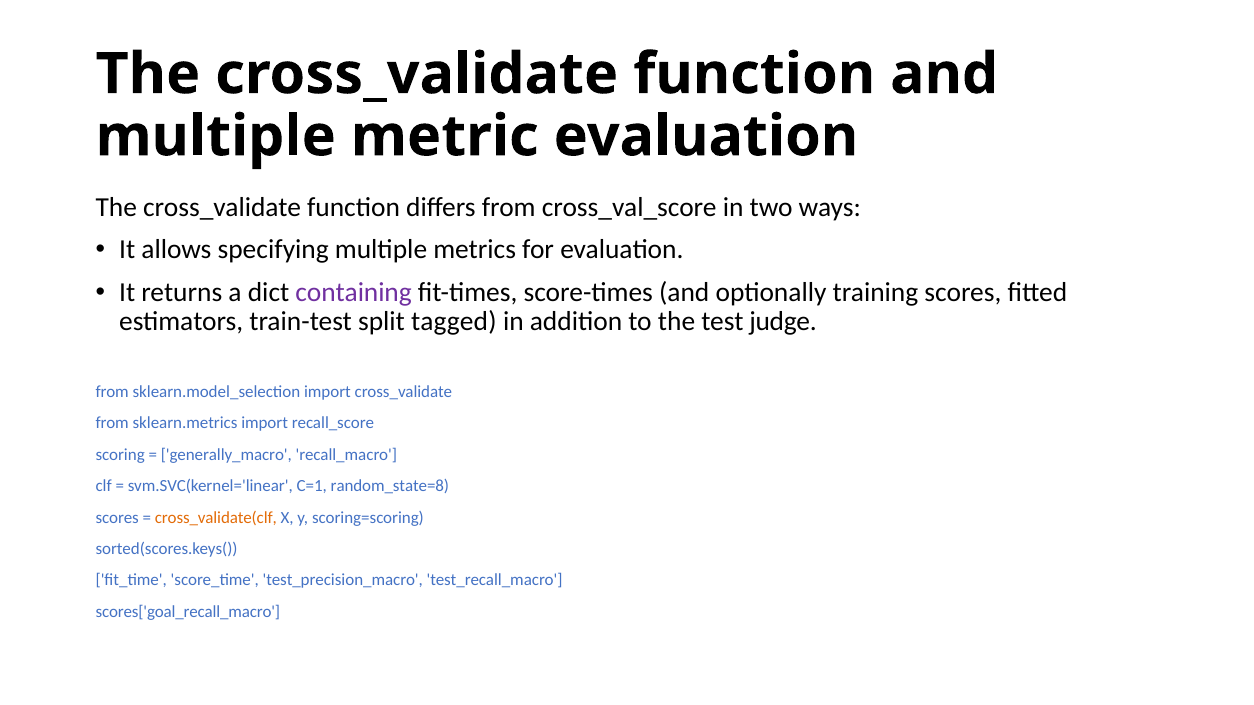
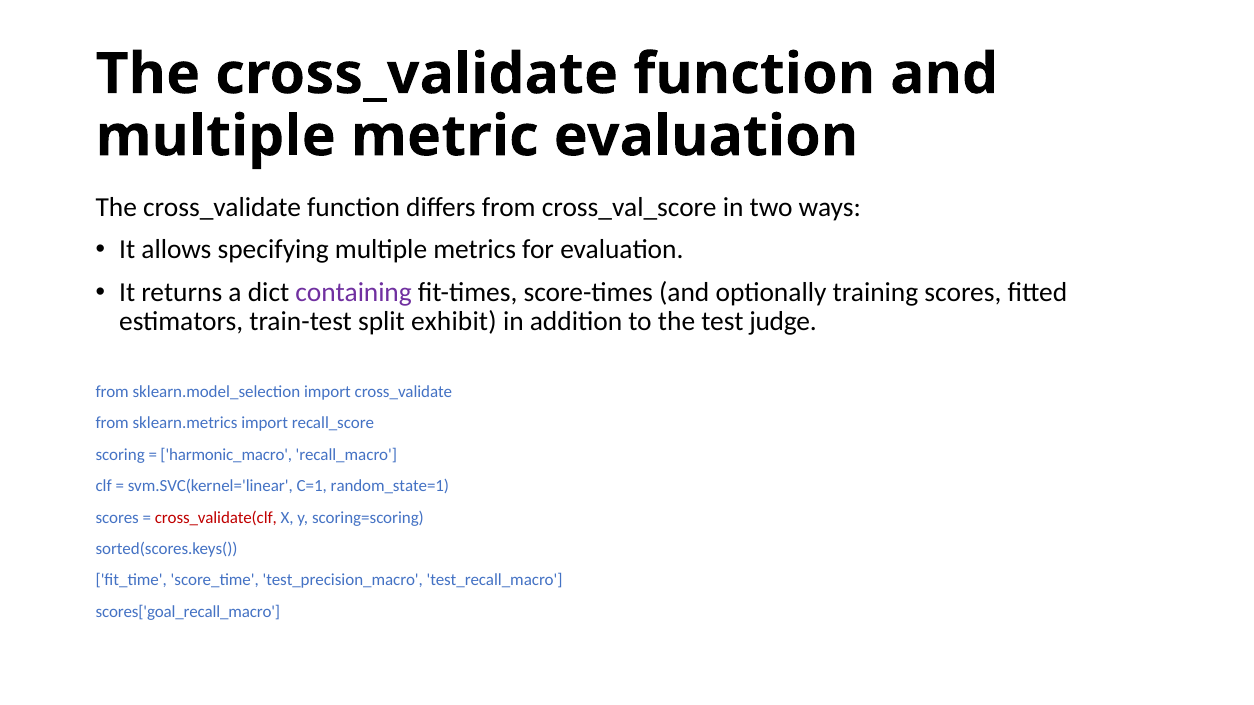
tagged: tagged -> exhibit
generally_macro: generally_macro -> harmonic_macro
random_state=8: random_state=8 -> random_state=1
cross_validate(clf colour: orange -> red
